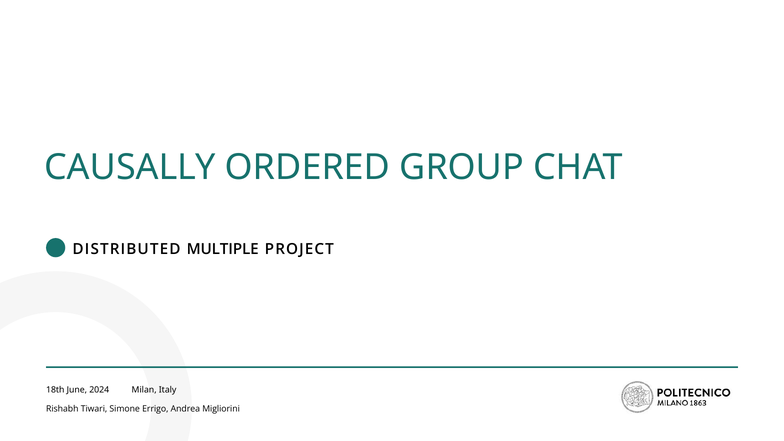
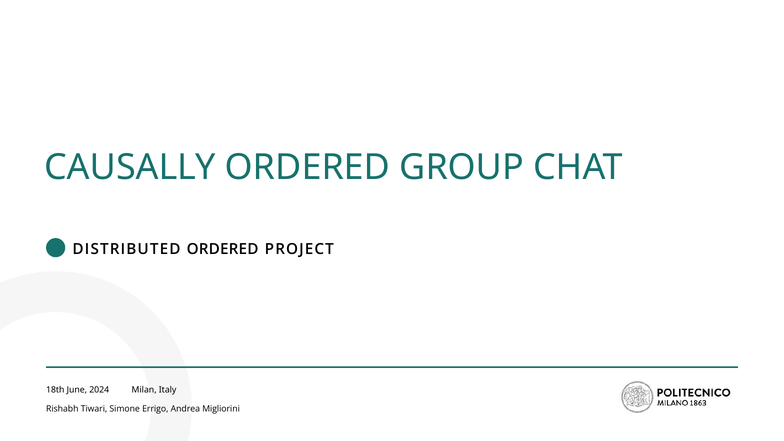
DISTRIBUTED MULTIPLE: MULTIPLE -> ORDERED
